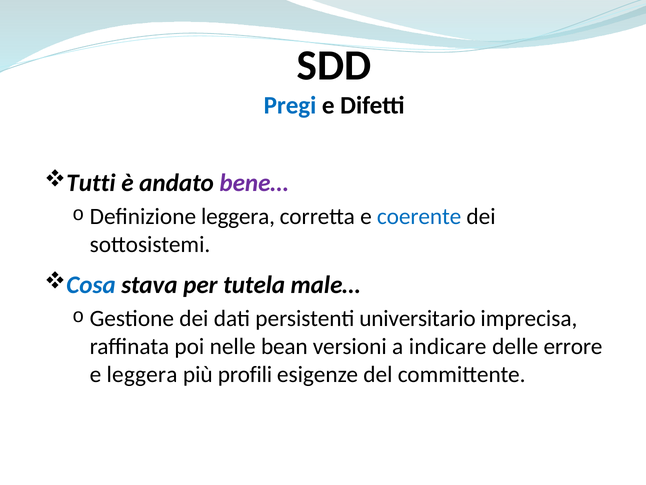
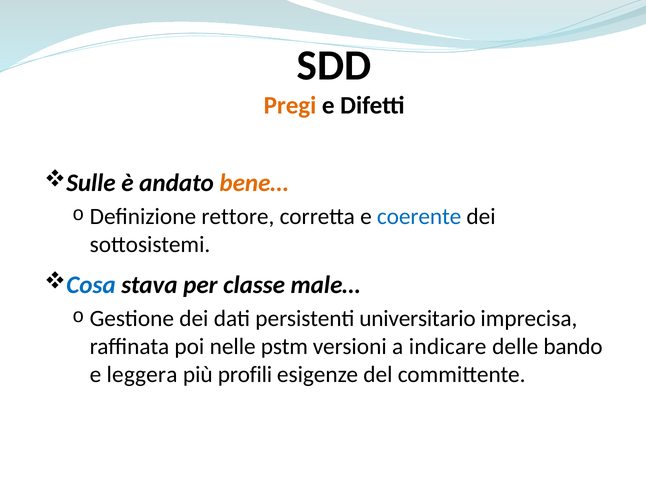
Pregi colour: blue -> orange
Tutti: Tutti -> Sulle
bene… colour: purple -> orange
Definizione leggera: leggera -> rettore
tutela: tutela -> classe
bean: bean -> pstm
errore: errore -> bando
